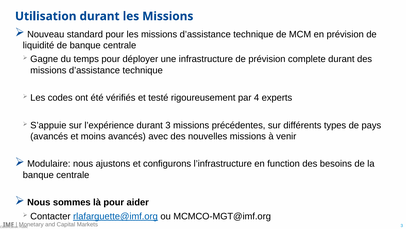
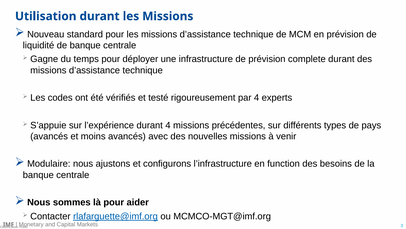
durant 3: 3 -> 4
